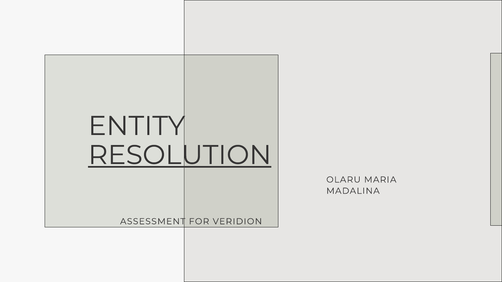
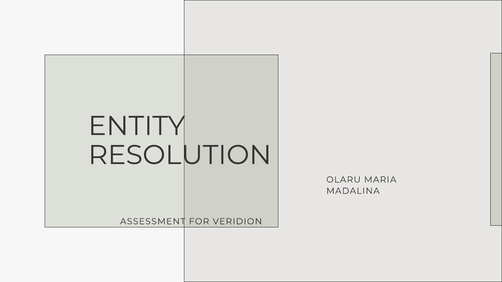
RESOLUTION underline: present -> none
